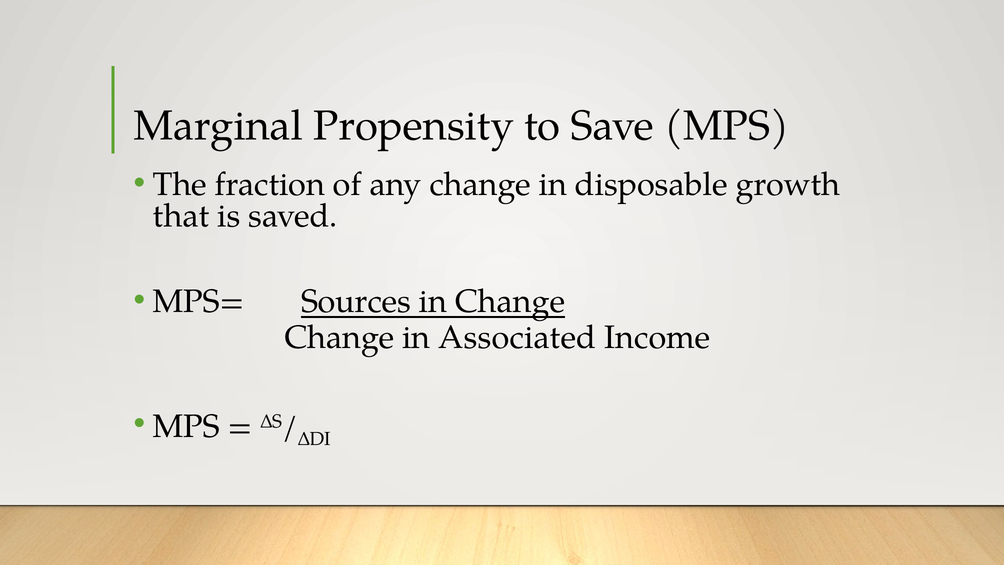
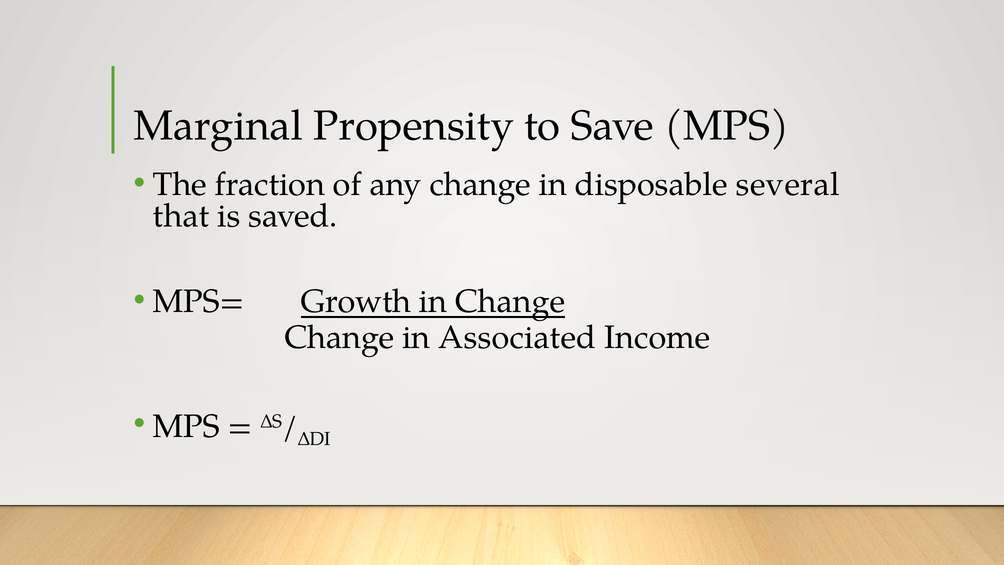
growth: growth -> several
Sources: Sources -> Growth
